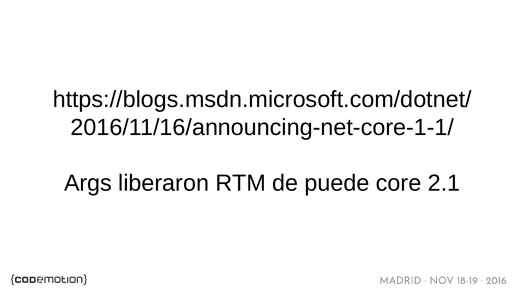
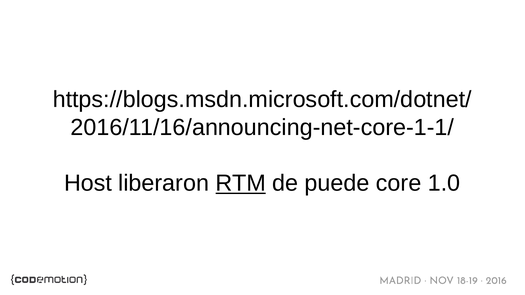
Args: Args -> Host
RTM underline: none -> present
2.1: 2.1 -> 1.0
